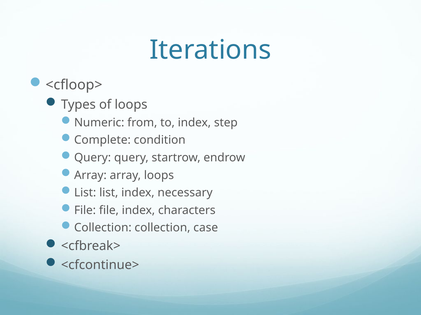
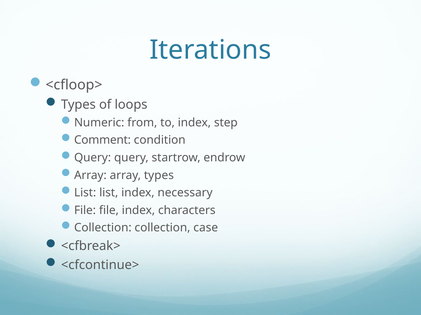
Complete: Complete -> Comment
array loops: loops -> types
